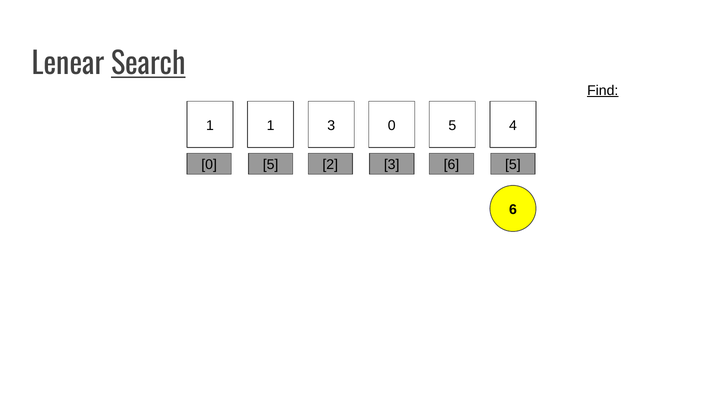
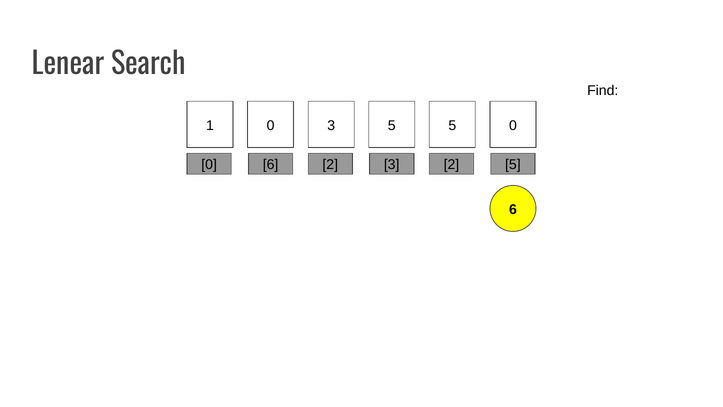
Search underline: present -> none
Find underline: present -> none
1 1: 1 -> 0
3 0: 0 -> 5
5 4: 4 -> 0
5 at (271, 165): 5 -> 6
3 6: 6 -> 2
